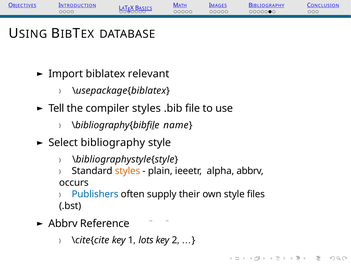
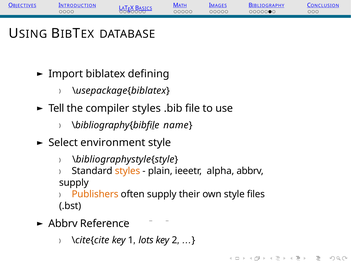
relevant: relevant -> defining
Select bibliography: bibliography -> environment
occurs at (74, 182): occurs -> supply
Publishers colour: blue -> orange
